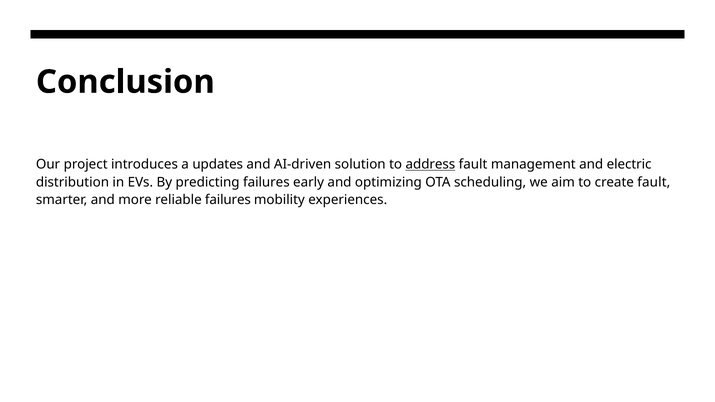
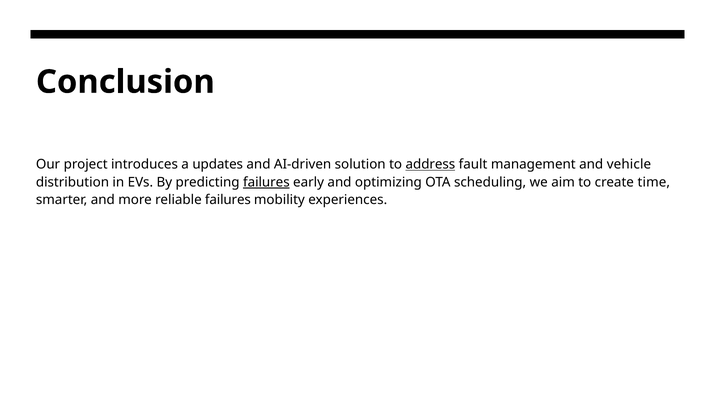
electric: electric -> vehicle
failures at (266, 182) underline: none -> present
create fault: fault -> time
